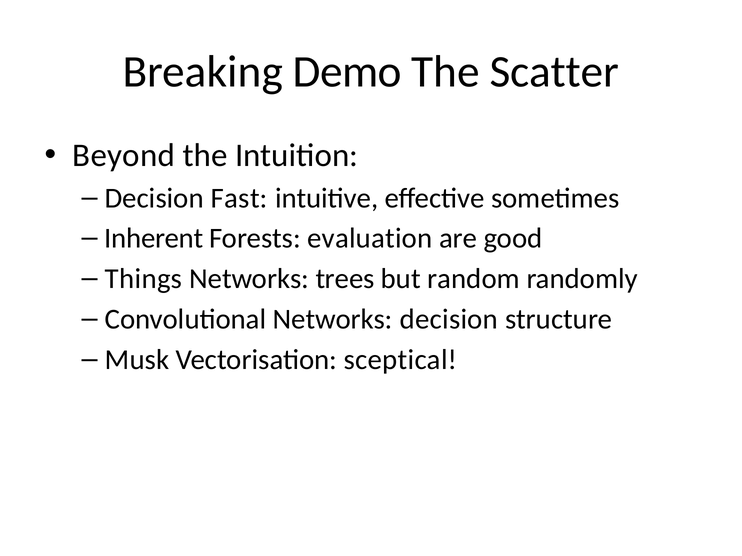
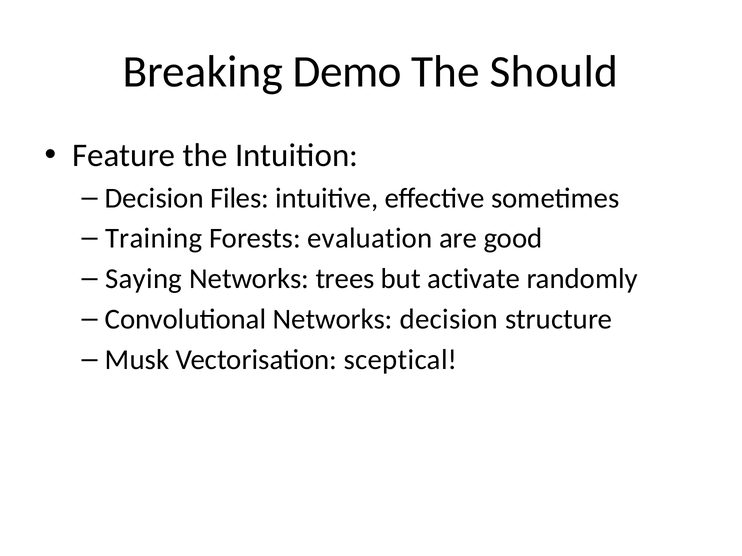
Scatter: Scatter -> Should
Beyond: Beyond -> Feature
Fast: Fast -> Files
Inherent: Inherent -> Training
Things: Things -> Saying
random: random -> activate
